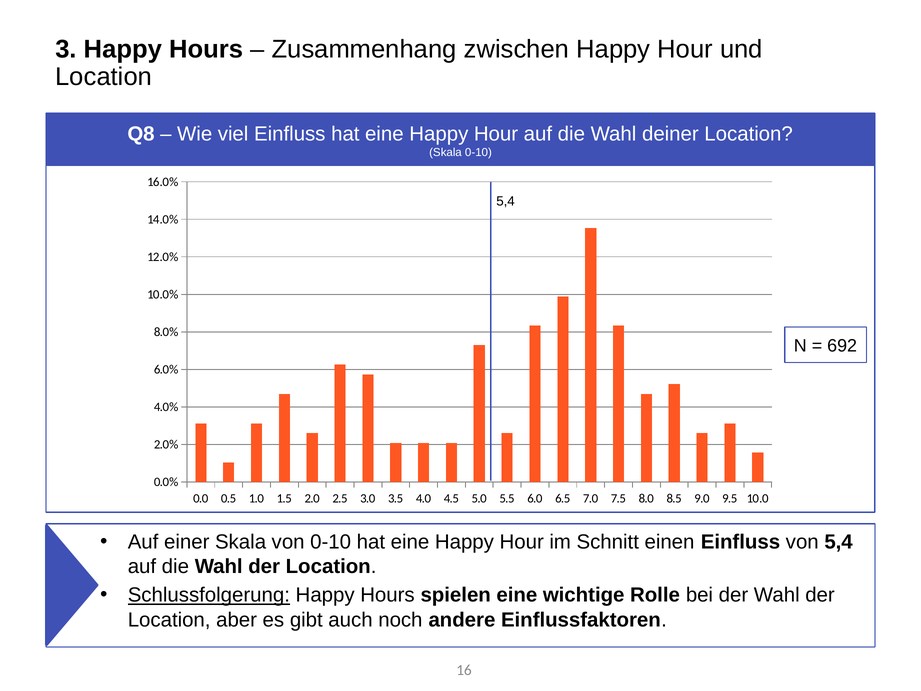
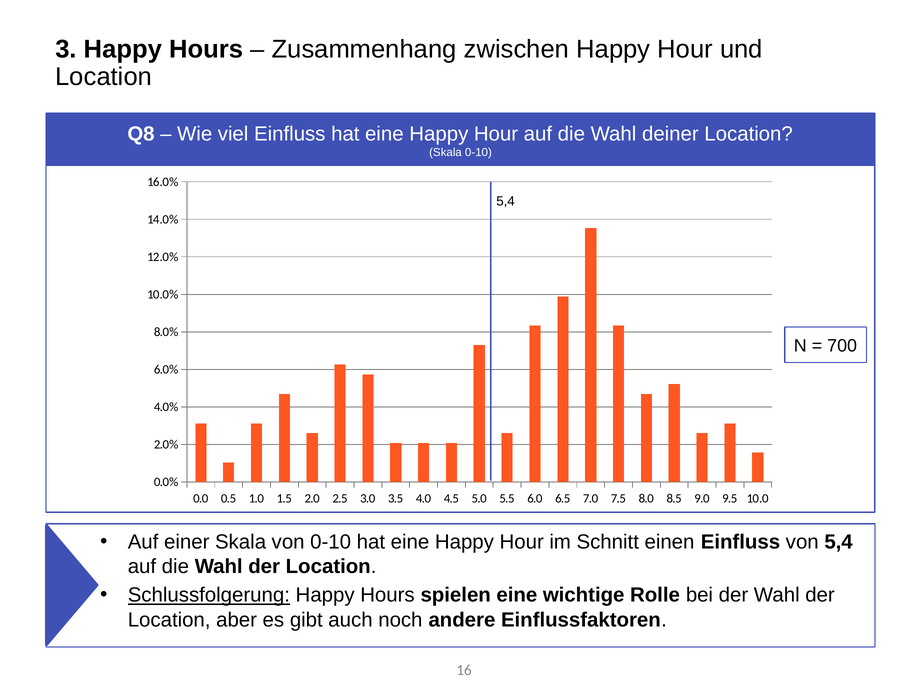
692: 692 -> 700
